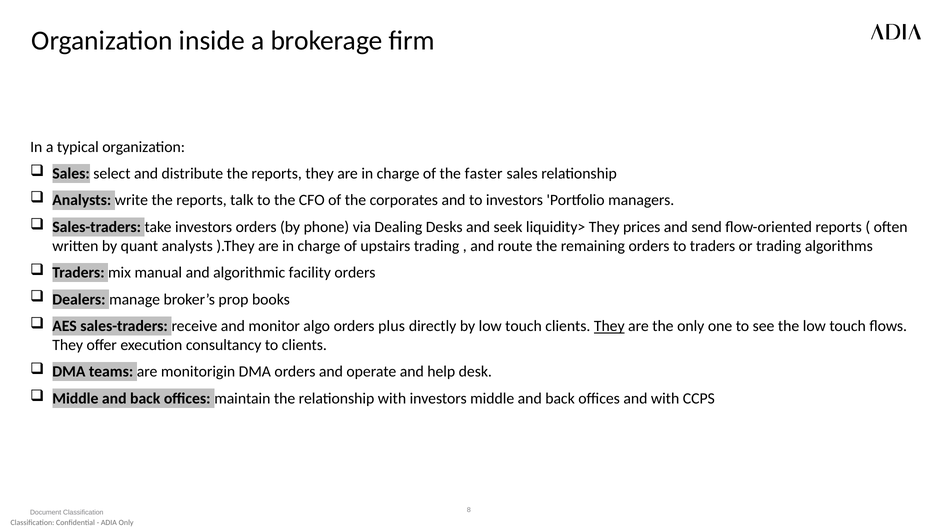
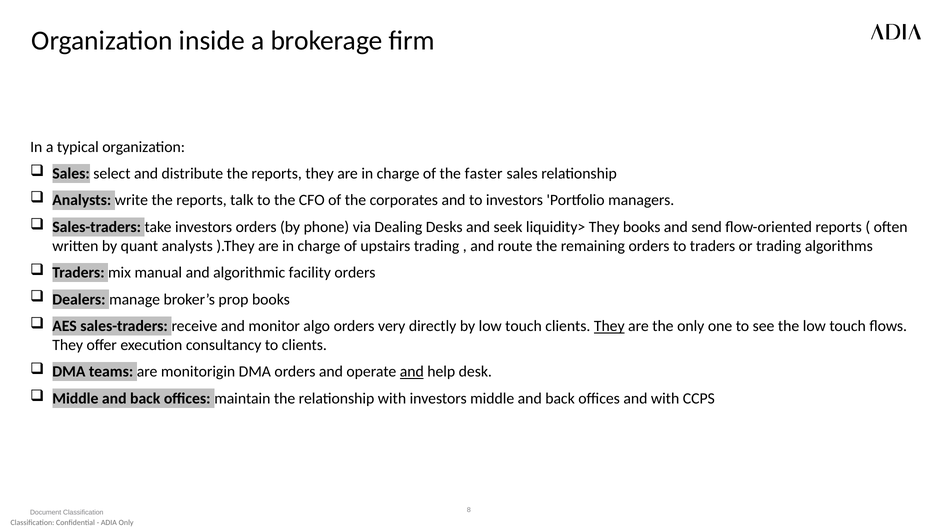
They prices: prices -> books
plus: plus -> very
and at (412, 372) underline: none -> present
